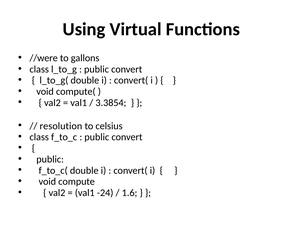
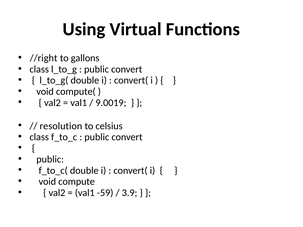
//were: //were -> //right
3.3854: 3.3854 -> 9.0019
-24: -24 -> -59
1.6: 1.6 -> 3.9
